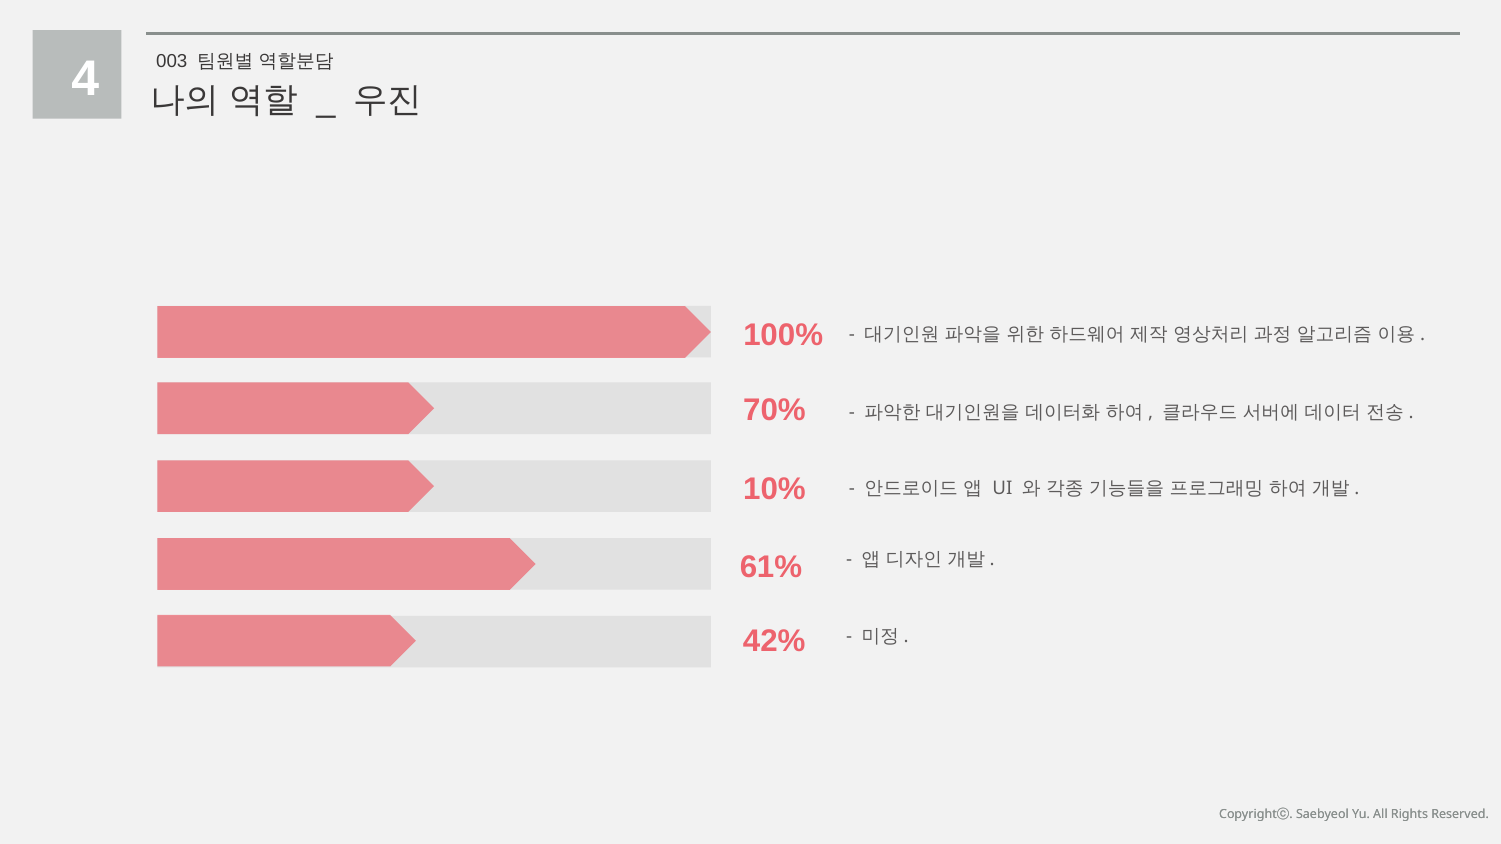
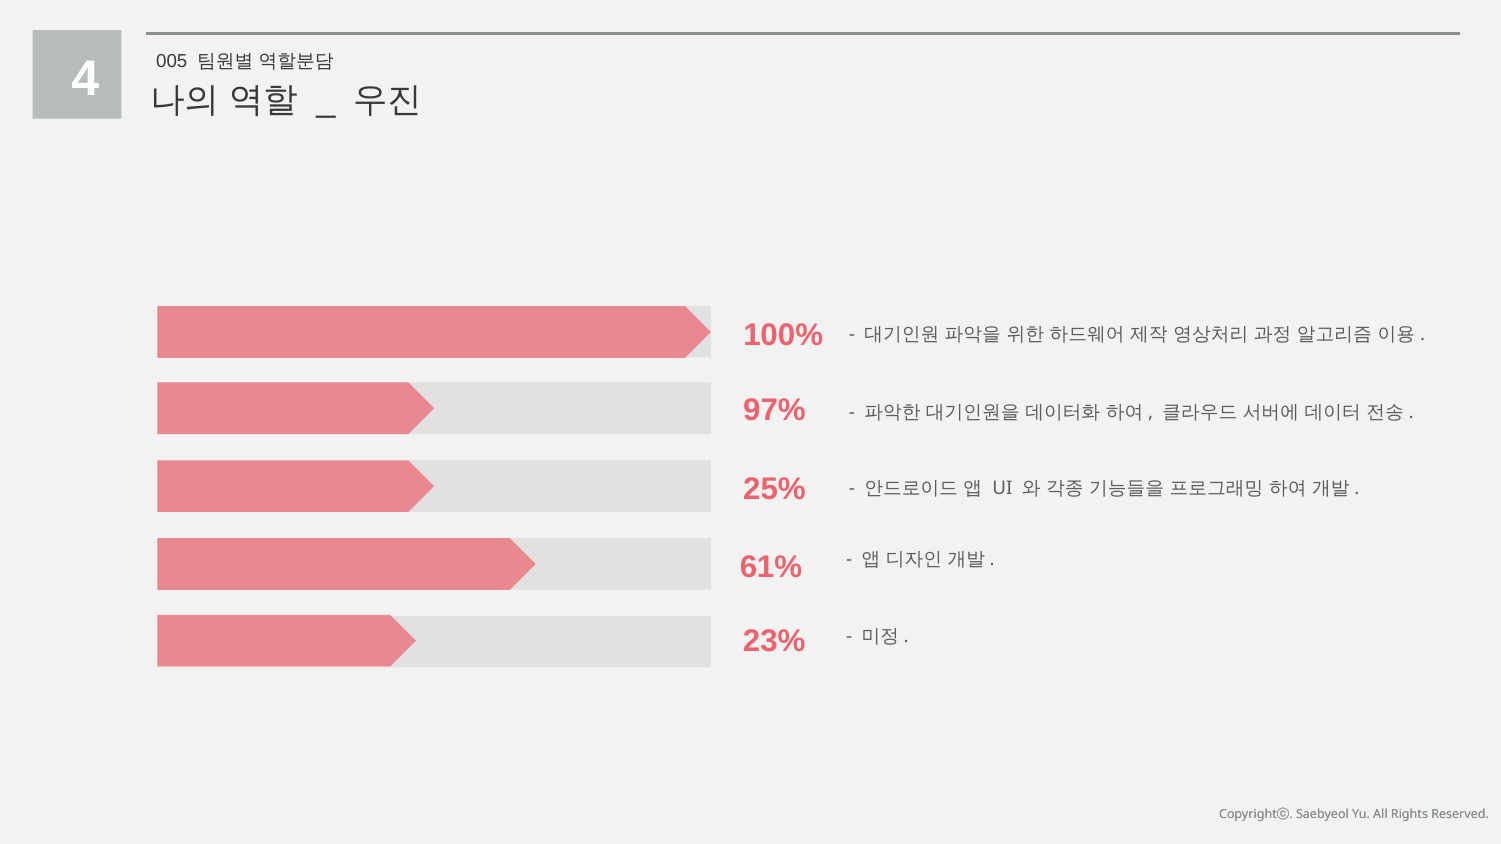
003: 003 -> 005
70%: 70% -> 97%
10%: 10% -> 25%
42%: 42% -> 23%
